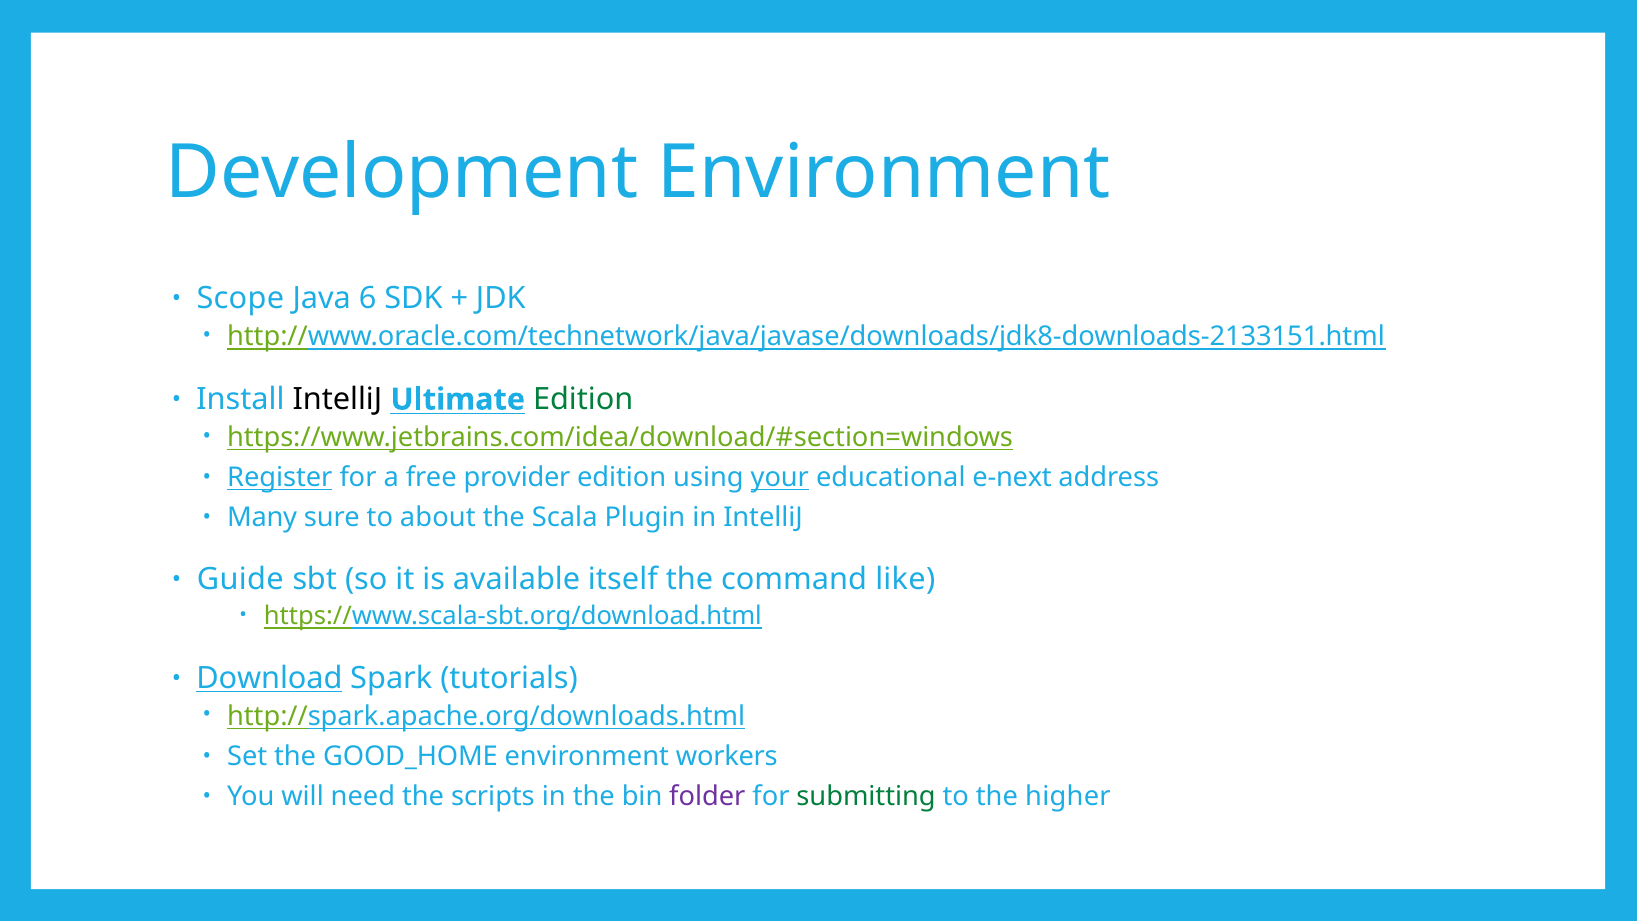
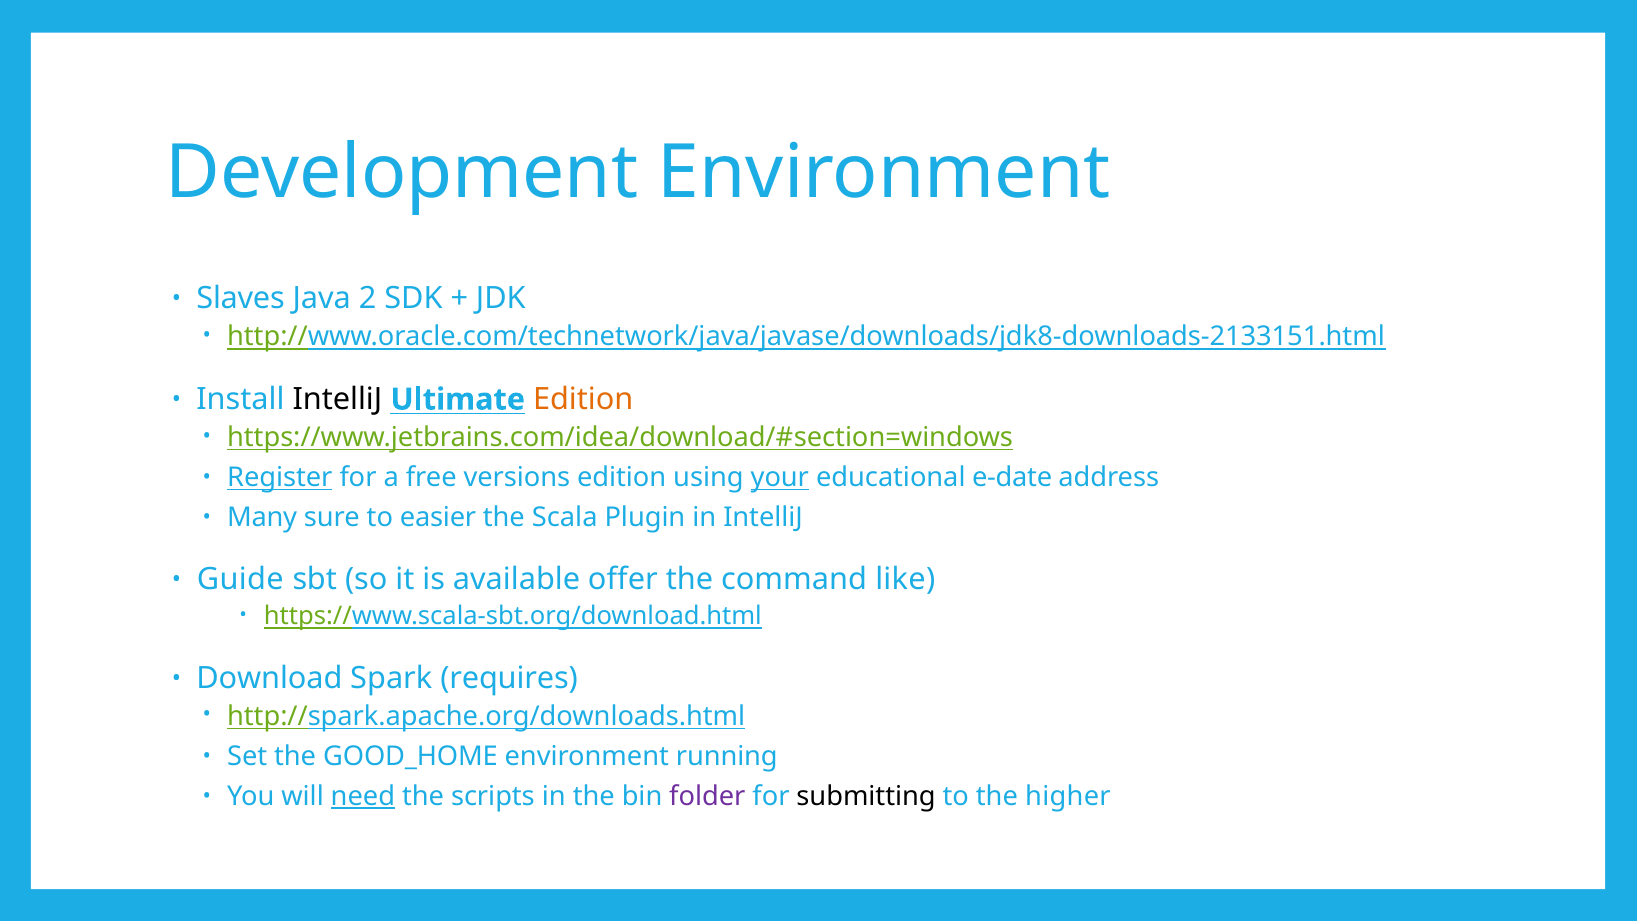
Scope: Scope -> Slaves
6: 6 -> 2
Edition at (583, 399) colour: green -> orange
provider: provider -> versions
e-next: e-next -> e-date
about: about -> easier
itself: itself -> offer
Download underline: present -> none
tutorials: tutorials -> requires
workers: workers -> running
need underline: none -> present
submitting colour: green -> black
